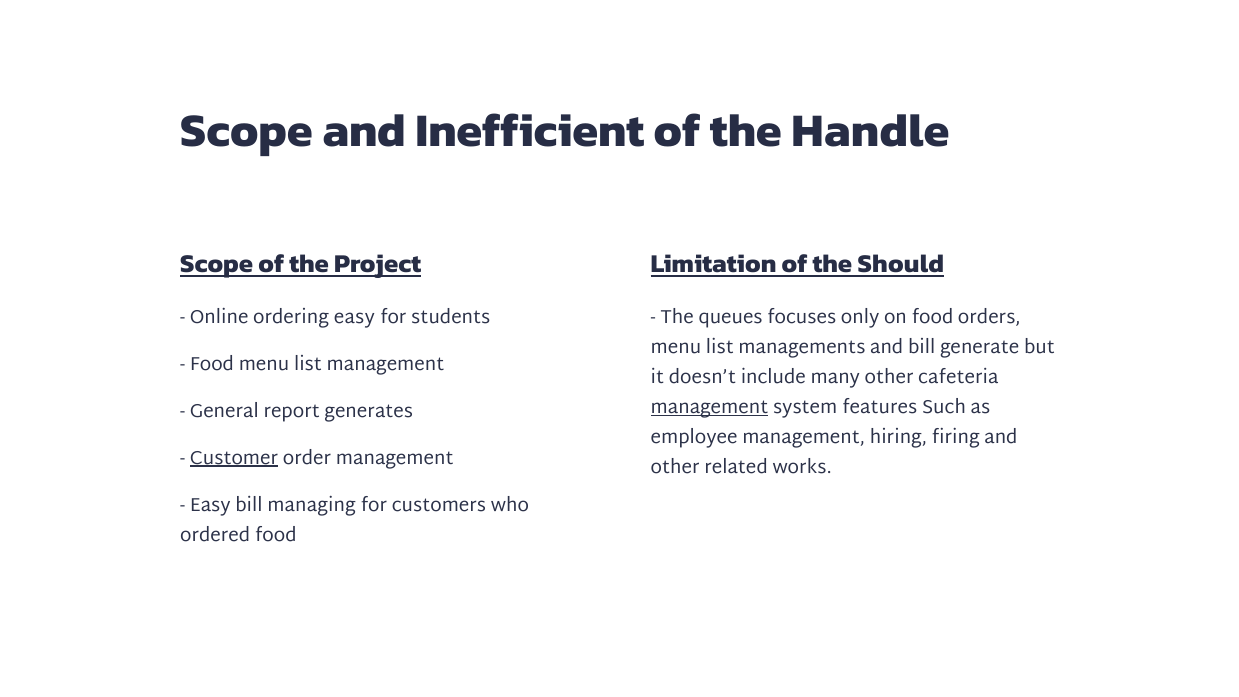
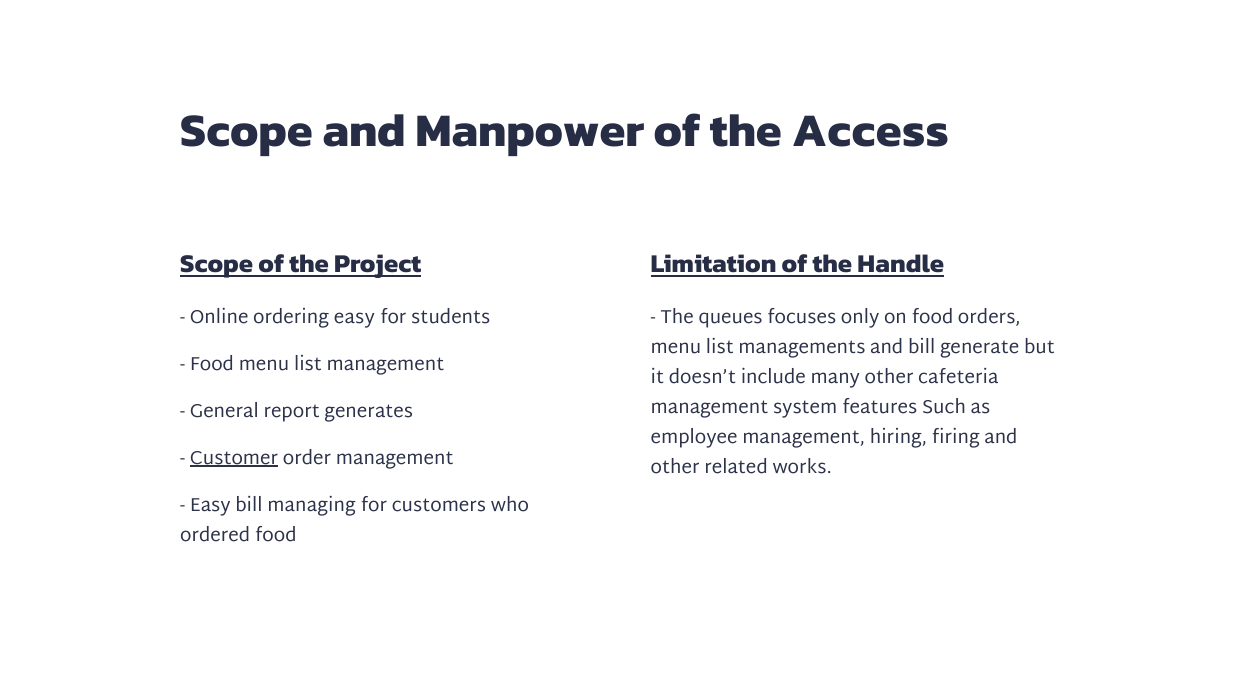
Inefficient: Inefficient -> Manpower
Handle: Handle -> Access
Should: Should -> Handle
management at (710, 407) underline: present -> none
